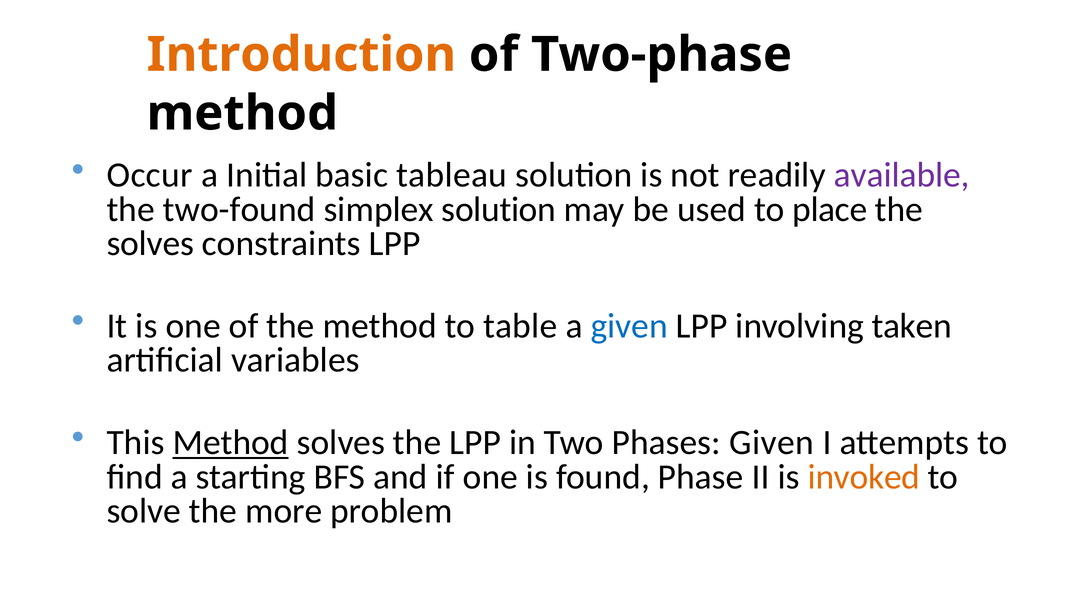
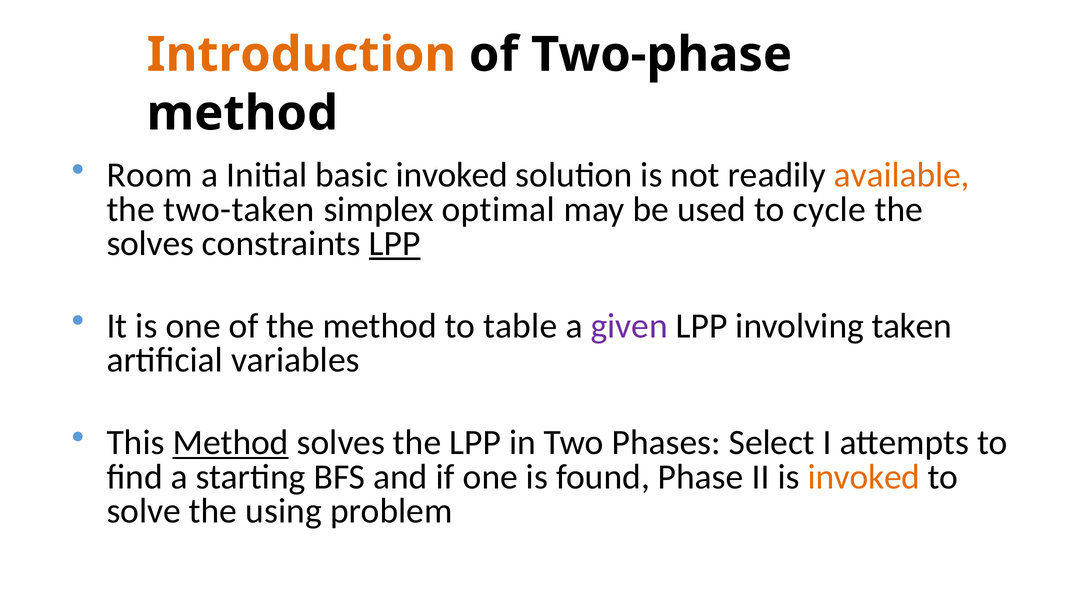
Occur: Occur -> Room
basic tableau: tableau -> invoked
available colour: purple -> orange
two-found: two-found -> two-taken
simplex solution: solution -> optimal
place: place -> cycle
LPP at (395, 244) underline: none -> present
given at (629, 326) colour: blue -> purple
Phases Given: Given -> Select
more: more -> using
